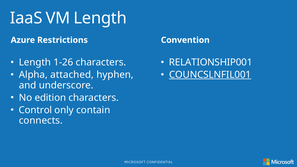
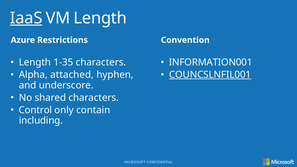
IaaS underline: none -> present
1-26: 1-26 -> 1-35
RELATIONSHIP001: RELATIONSHIP001 -> INFORMATION001
edition: edition -> shared
connects: connects -> including
